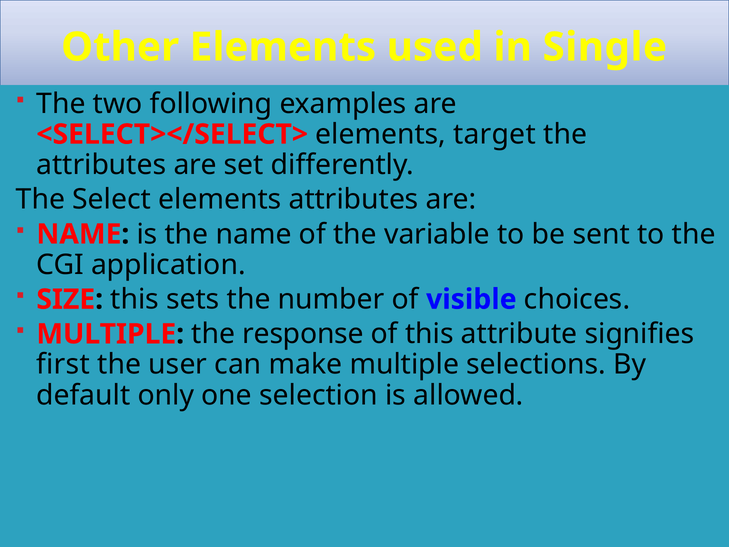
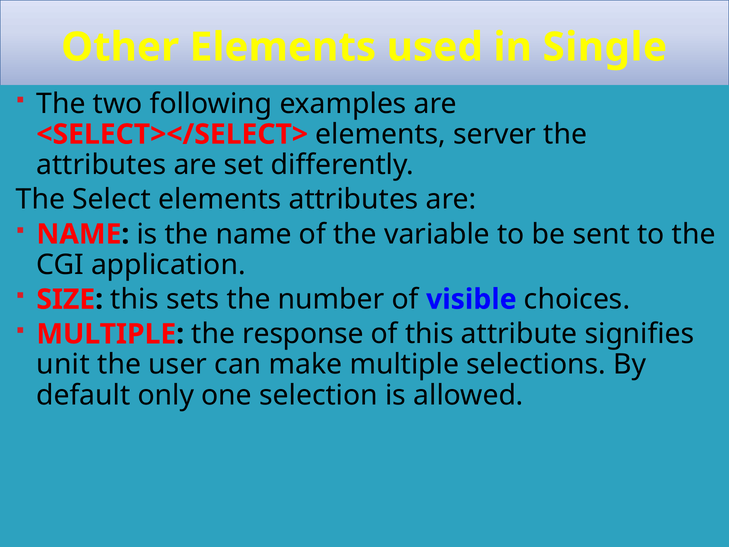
target: target -> server
first: first -> unit
